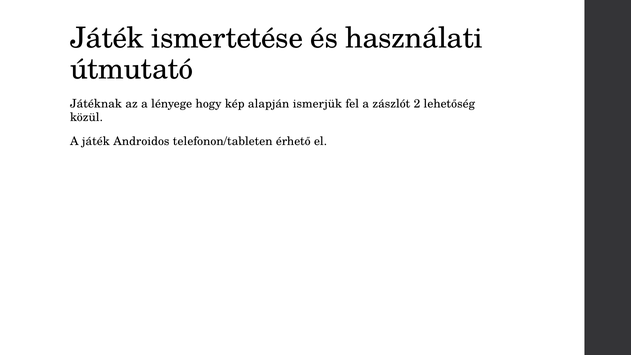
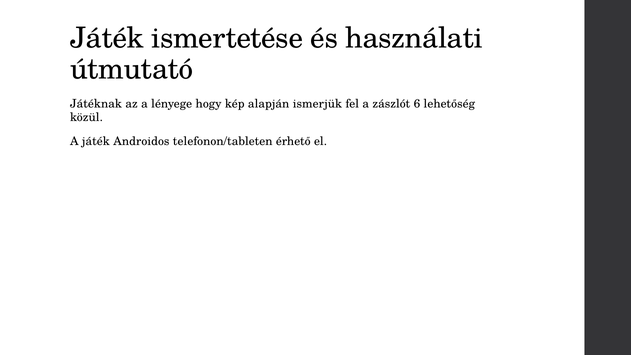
2: 2 -> 6
